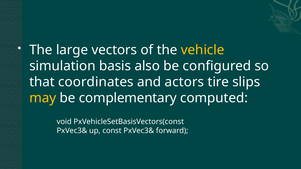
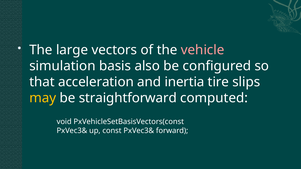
vehicle colour: yellow -> pink
coordinates: coordinates -> acceleration
actors: actors -> inertia
complementary: complementary -> straightforward
